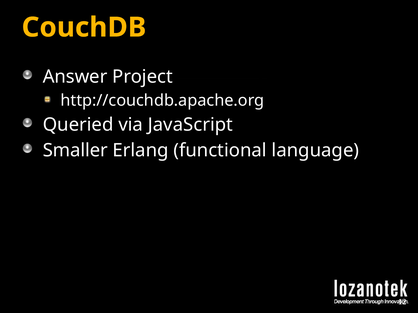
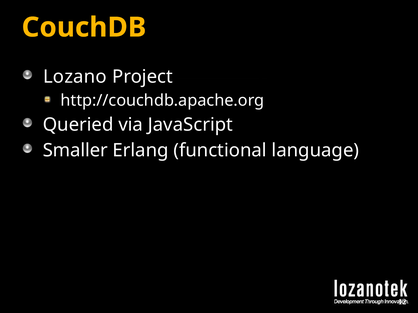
Answer: Answer -> Lozano
